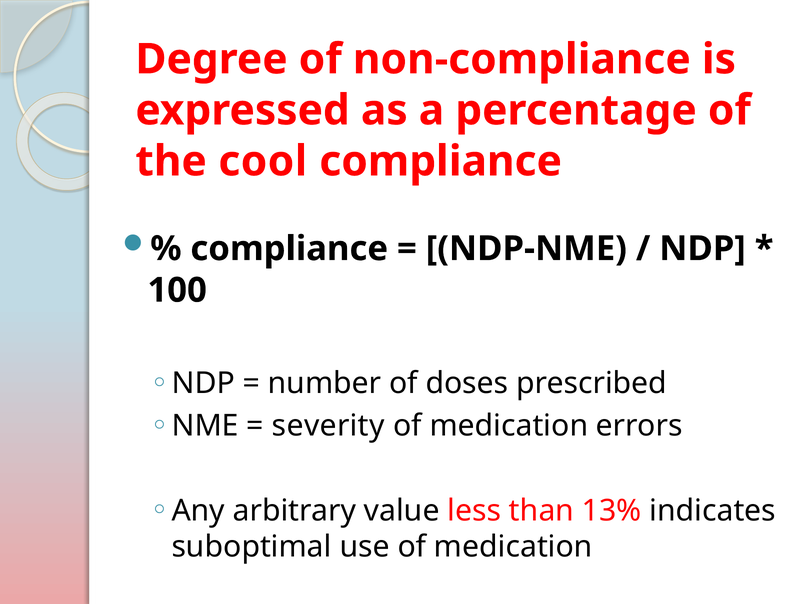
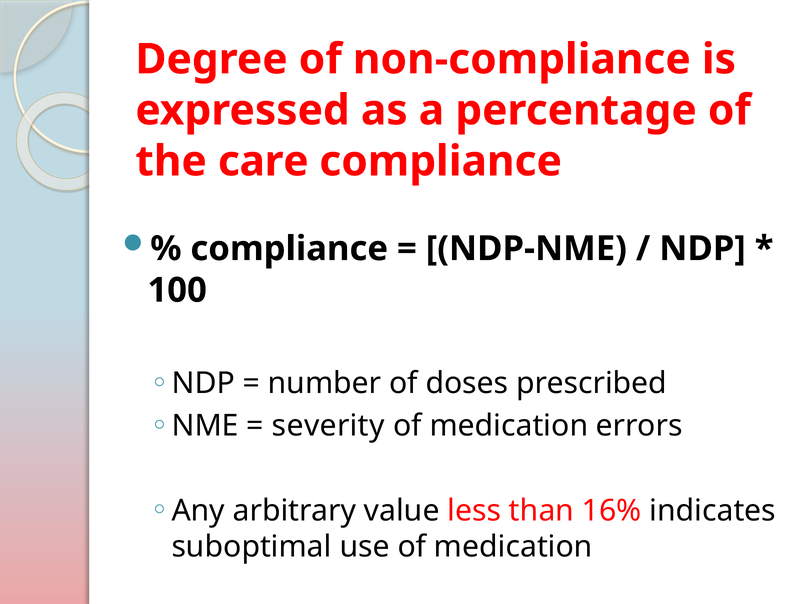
cool: cool -> care
13%: 13% -> 16%
